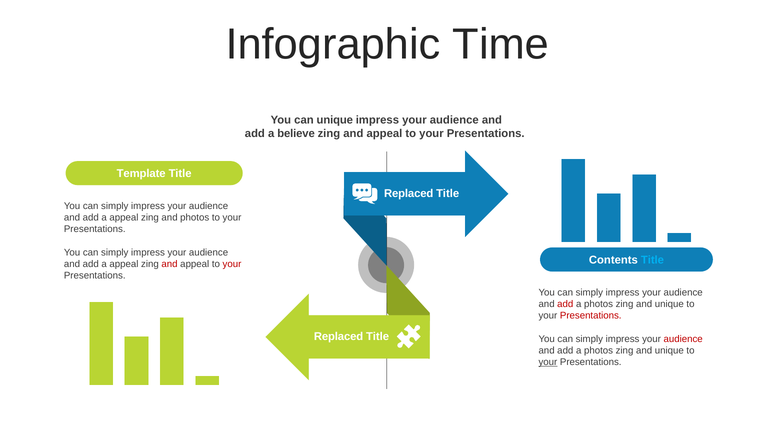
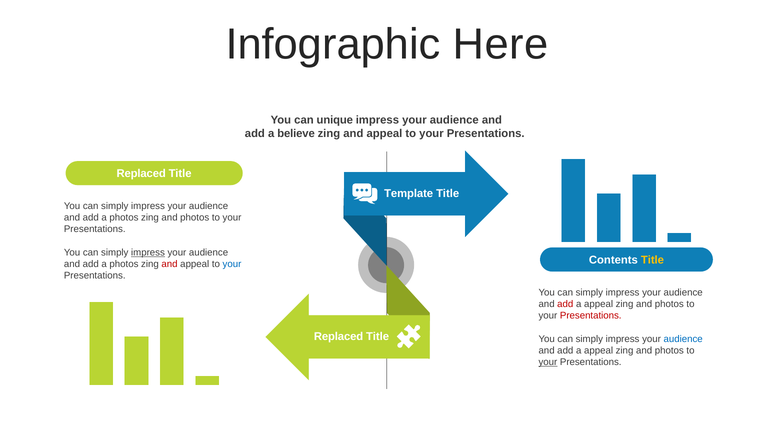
Time: Time -> Here
Template at (141, 174): Template -> Replaced
Replaced at (409, 194): Replaced -> Template
appeal at (124, 218): appeal -> photos
impress at (148, 252) underline: none -> present
Title at (652, 260) colour: light blue -> yellow
appeal at (124, 264): appeal -> photos
your at (232, 264) colour: red -> blue
photos at (599, 304): photos -> appeal
unique at (669, 304): unique -> photos
audience at (683, 339) colour: red -> blue
photos at (599, 350): photos -> appeal
unique at (669, 350): unique -> photos
